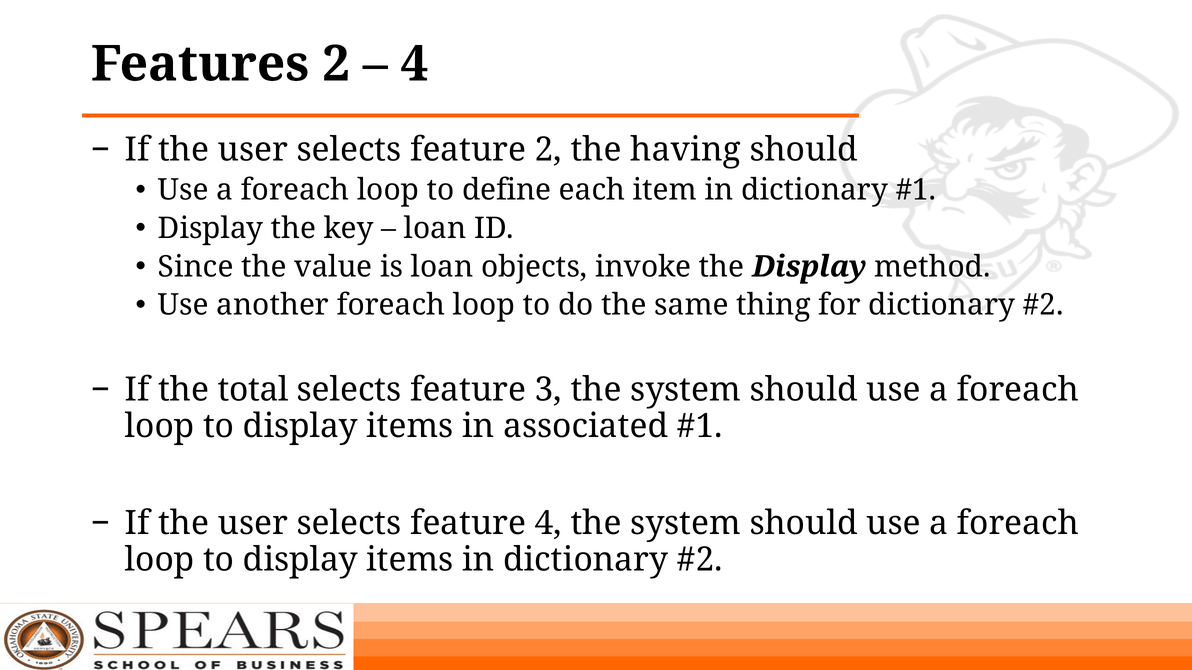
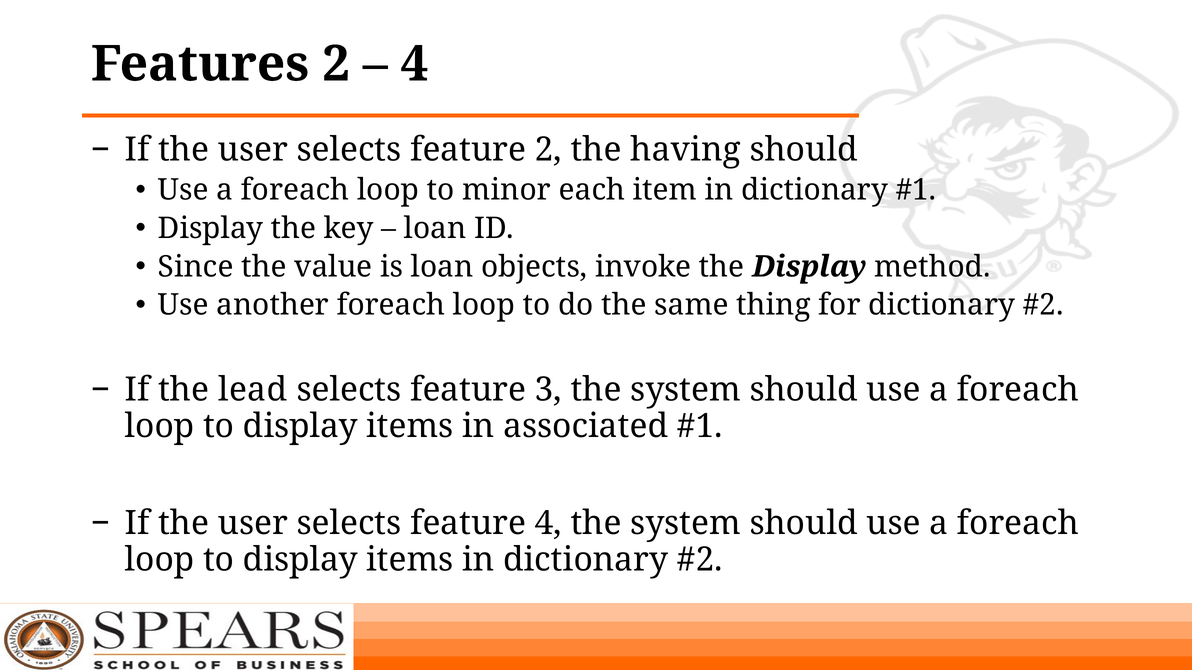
define: define -> minor
total: total -> lead
